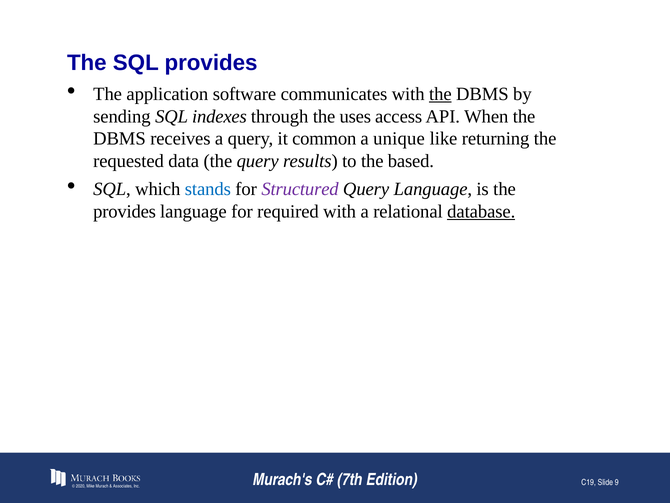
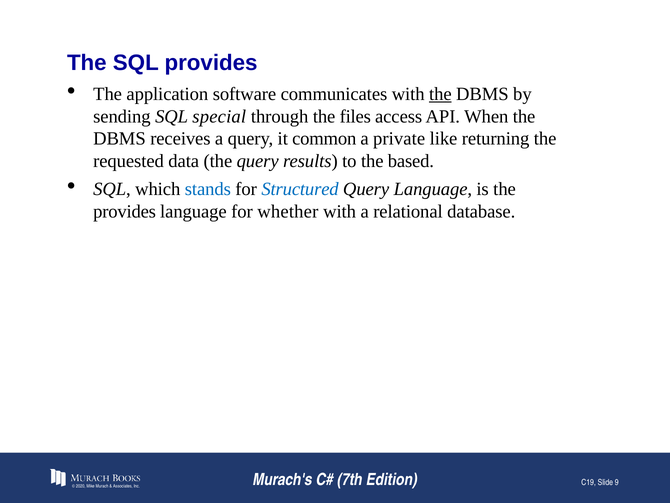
indexes: indexes -> special
uses: uses -> files
unique: unique -> private
Structured colour: purple -> blue
required: required -> whether
database underline: present -> none
